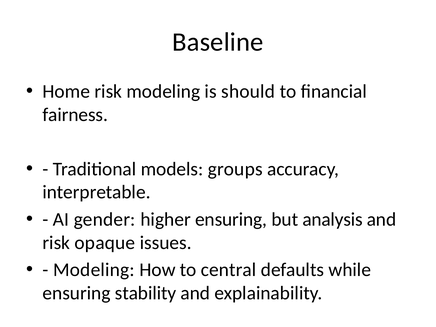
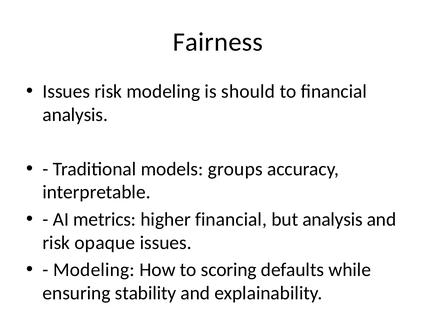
Baseline: Baseline -> Fairness
Home at (66, 91): Home -> Issues
fairness at (75, 115): fairness -> analysis
gender: gender -> metrics
higher ensuring: ensuring -> financial
central: central -> scoring
